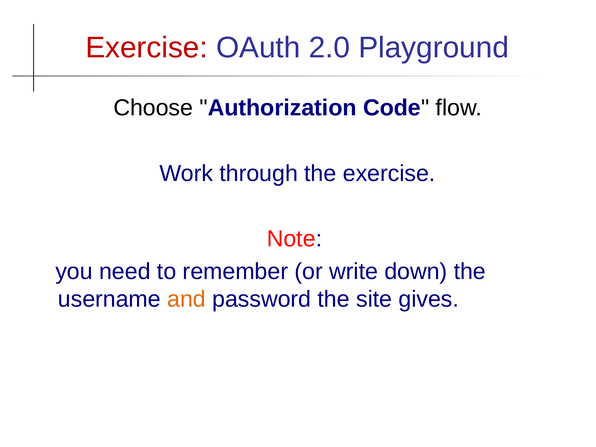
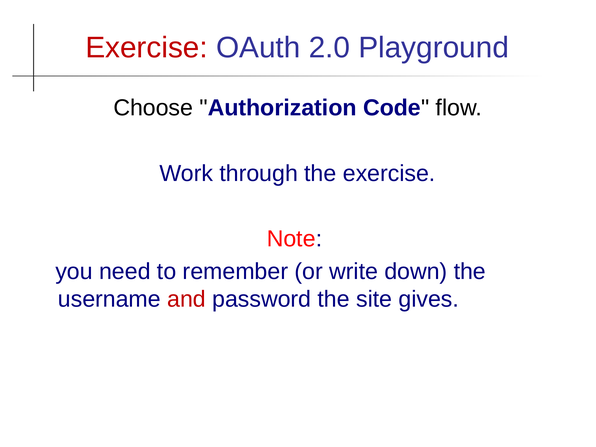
and colour: orange -> red
